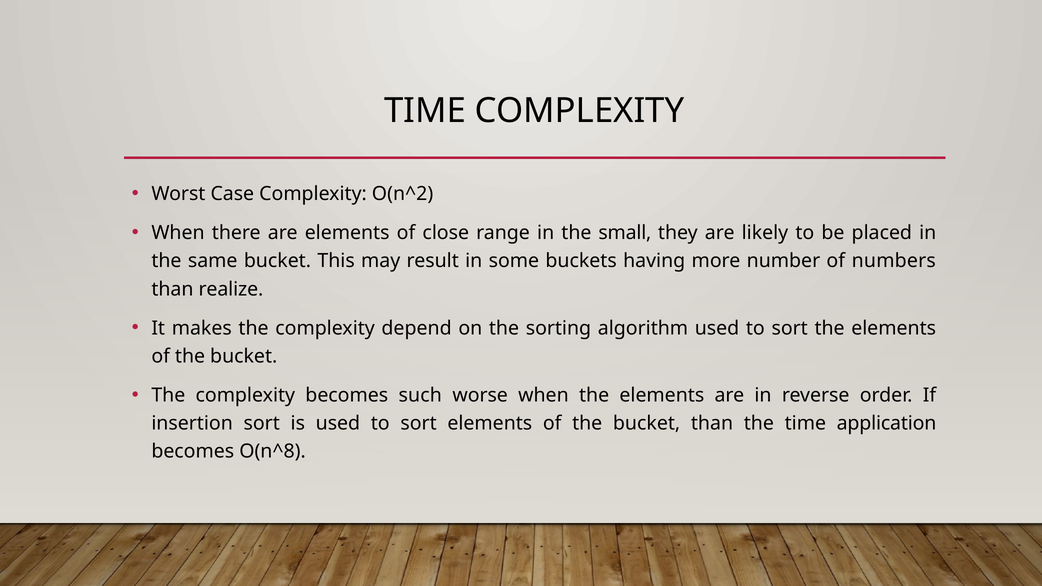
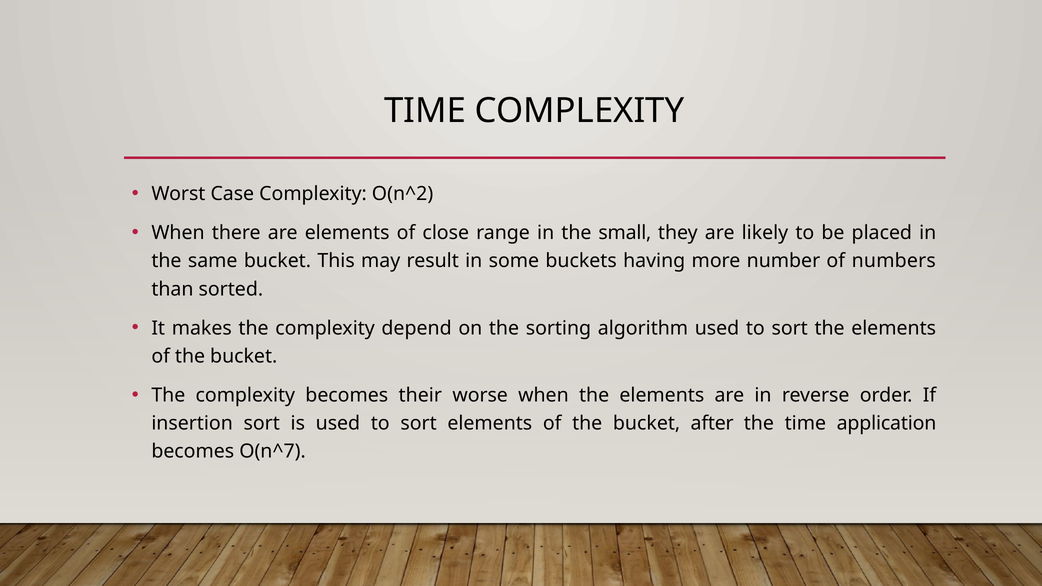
realize: realize -> sorted
such: such -> their
bucket than: than -> after
O(n^8: O(n^8 -> O(n^7
